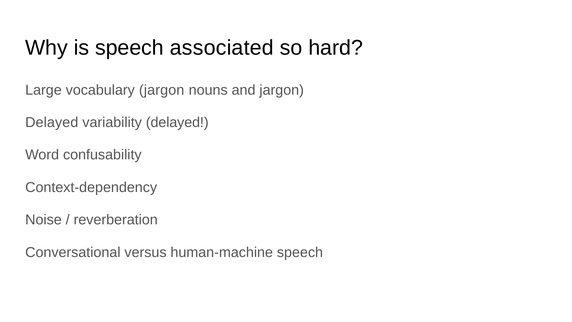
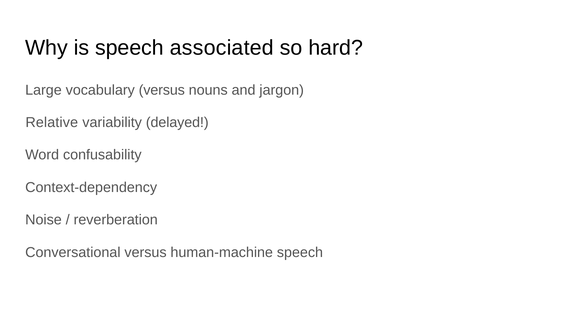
vocabulary jargon: jargon -> versus
Delayed at (52, 122): Delayed -> Relative
